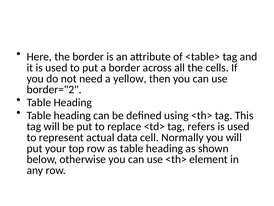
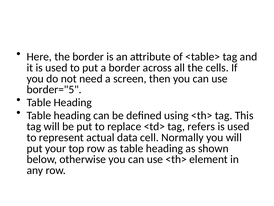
yellow: yellow -> screen
border="2: border="2 -> border="5
